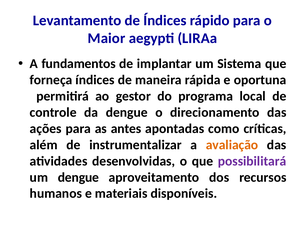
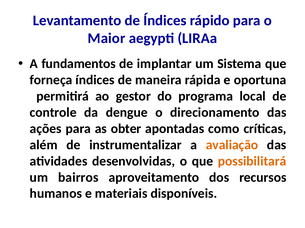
antes: antes -> obter
possibilitará colour: purple -> orange
um dengue: dengue -> bairros
